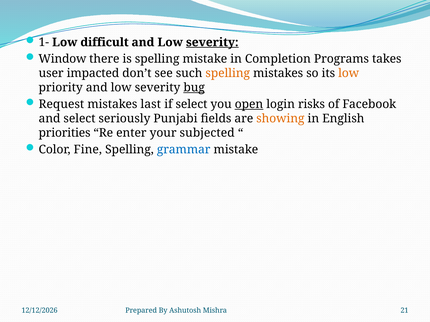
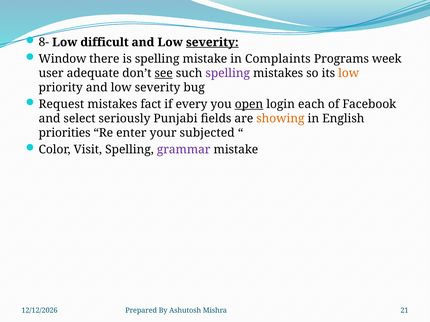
1-: 1- -> 8-
Completion: Completion -> Complaints
takes: takes -> week
impacted: impacted -> adequate
see underline: none -> present
spelling at (228, 73) colour: orange -> purple
bug underline: present -> none
last: last -> fact
if select: select -> every
risks: risks -> each
Fine: Fine -> Visit
grammar colour: blue -> purple
